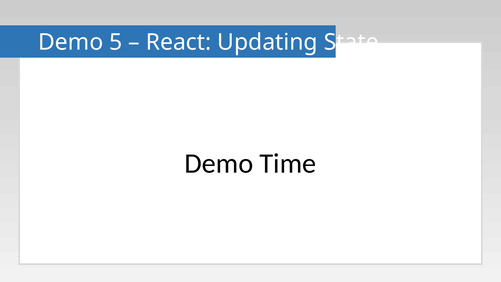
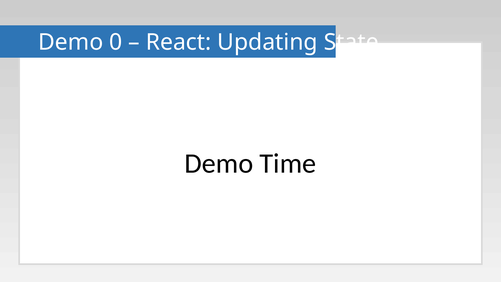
5: 5 -> 0
